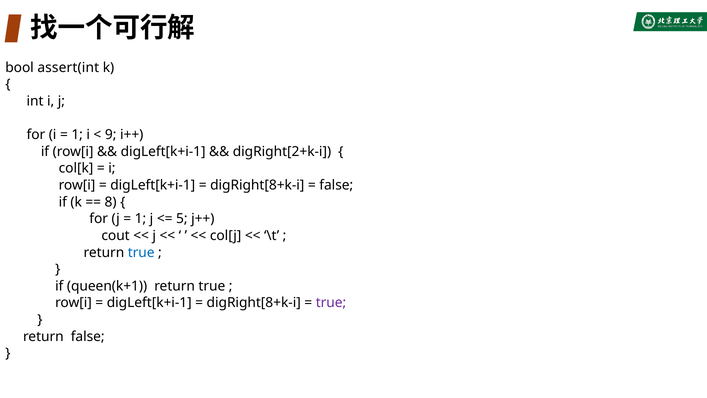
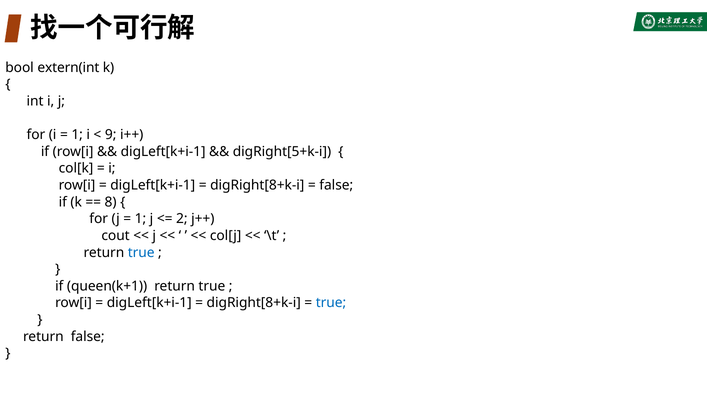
assert(int: assert(int -> extern(int
digRight[2+k-i: digRight[2+k-i -> digRight[5+k-i
5: 5 -> 2
true at (331, 303) colour: purple -> blue
